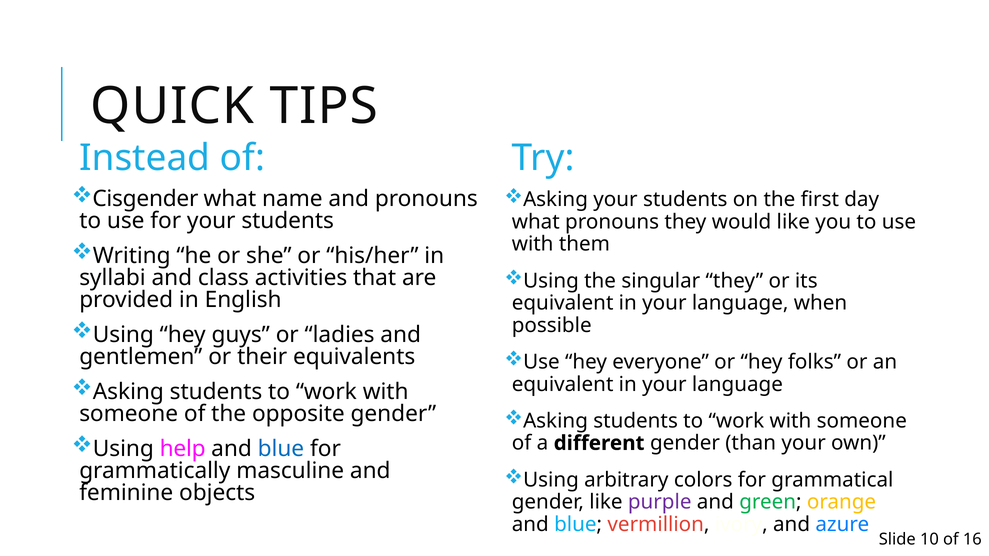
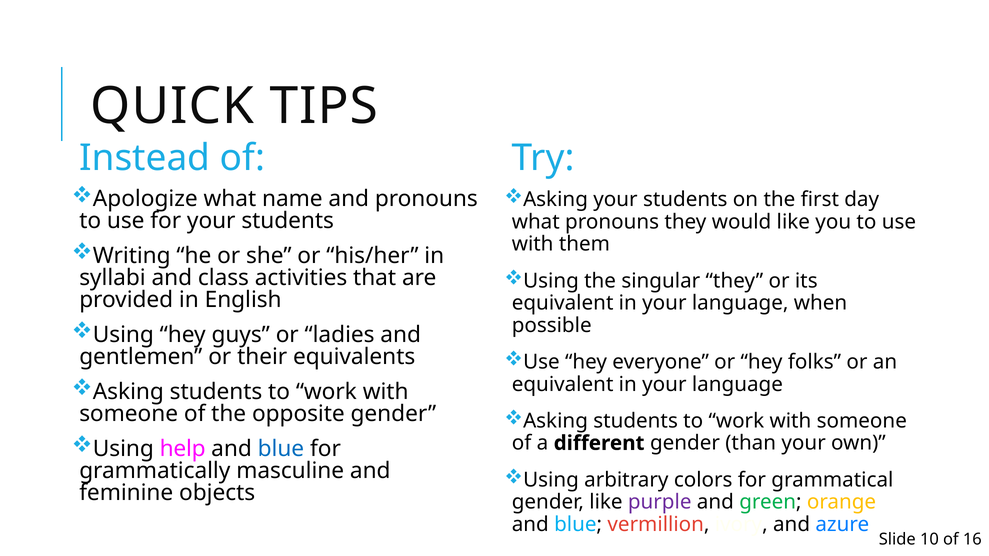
Cisgender: Cisgender -> Apologize
